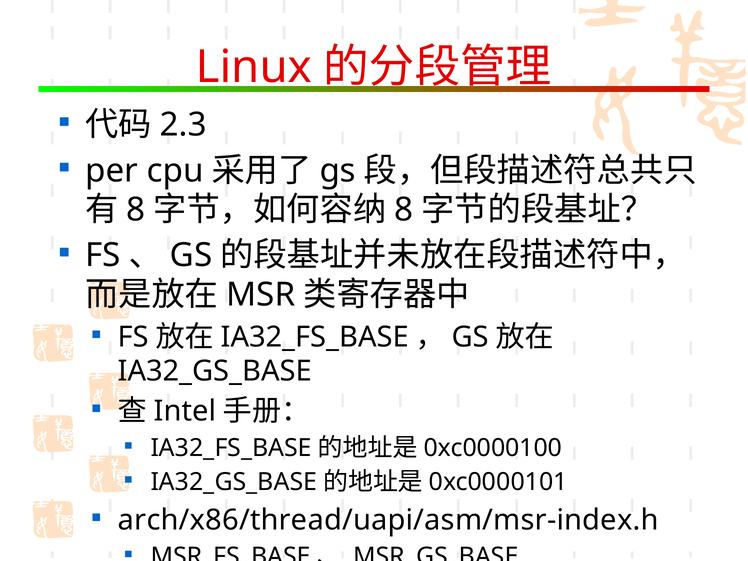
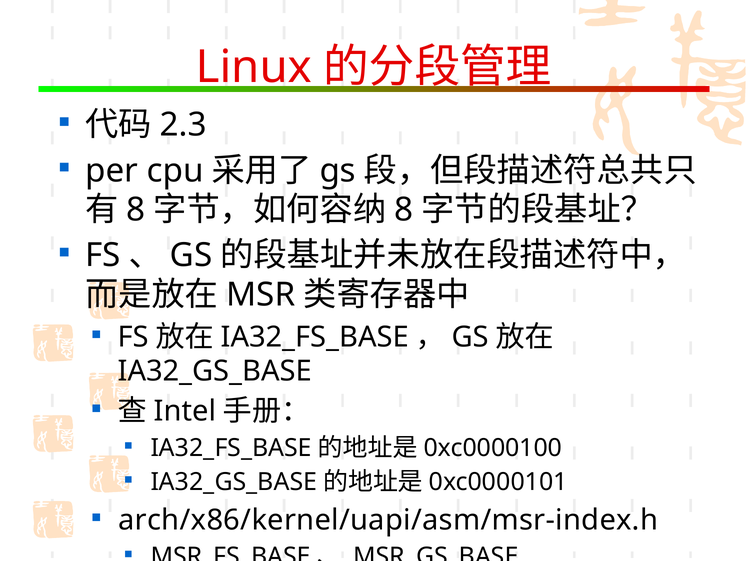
arch/x86/thread/uapi/asm/msr-index.h: arch/x86/thread/uapi/asm/msr-index.h -> arch/x86/kernel/uapi/asm/msr-index.h
